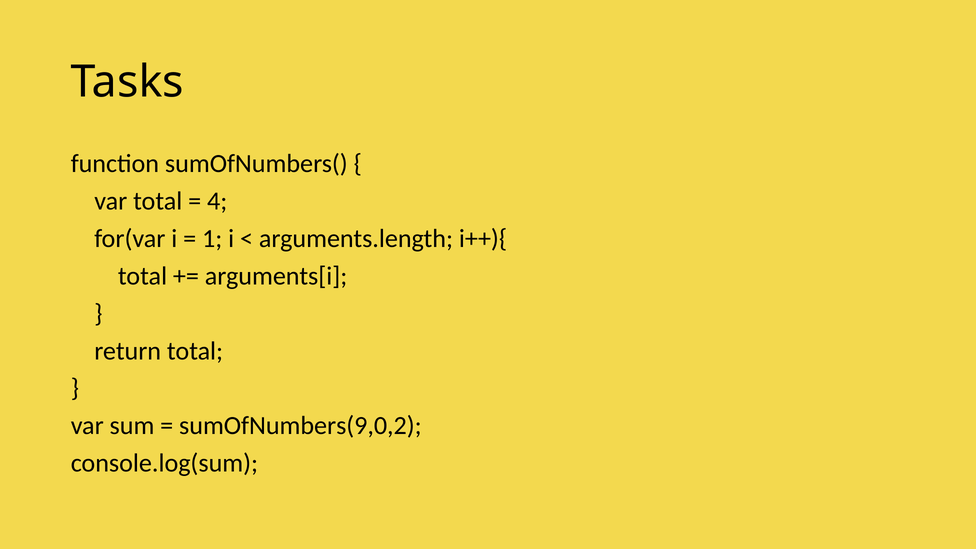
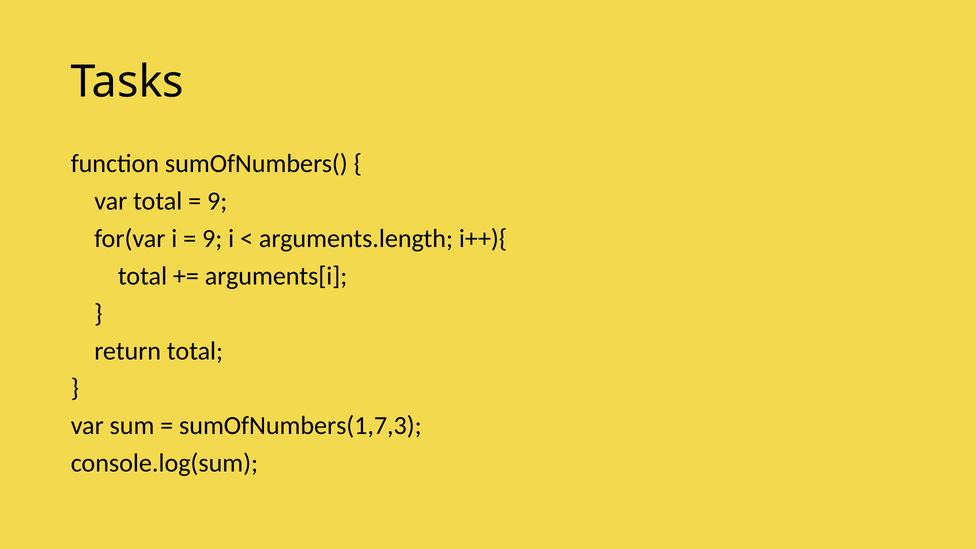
4 at (217, 201): 4 -> 9
1 at (212, 239): 1 -> 9
sumOfNumbers(9,0,2: sumOfNumbers(9,0,2 -> sumOfNumbers(1,7,3
